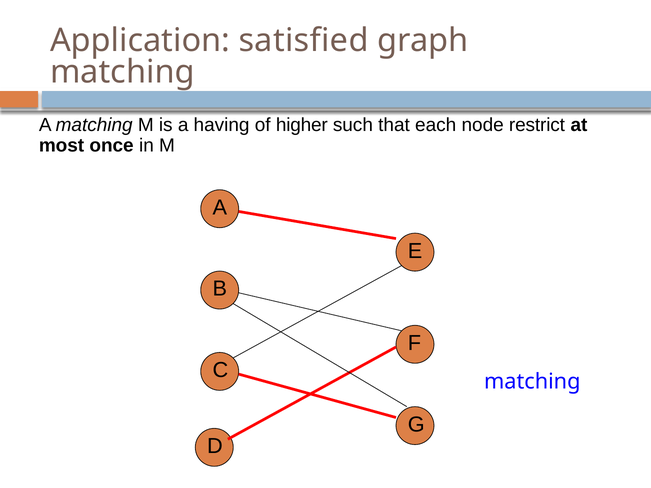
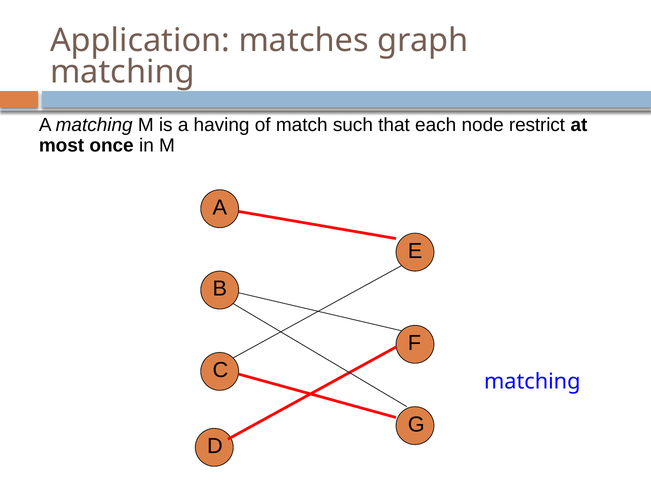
satisfied: satisfied -> matches
higher: higher -> match
